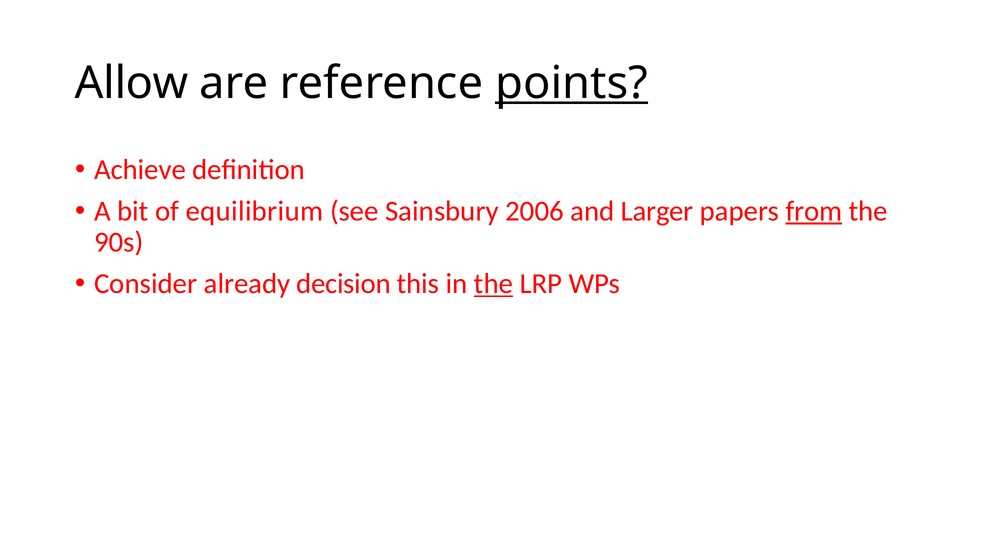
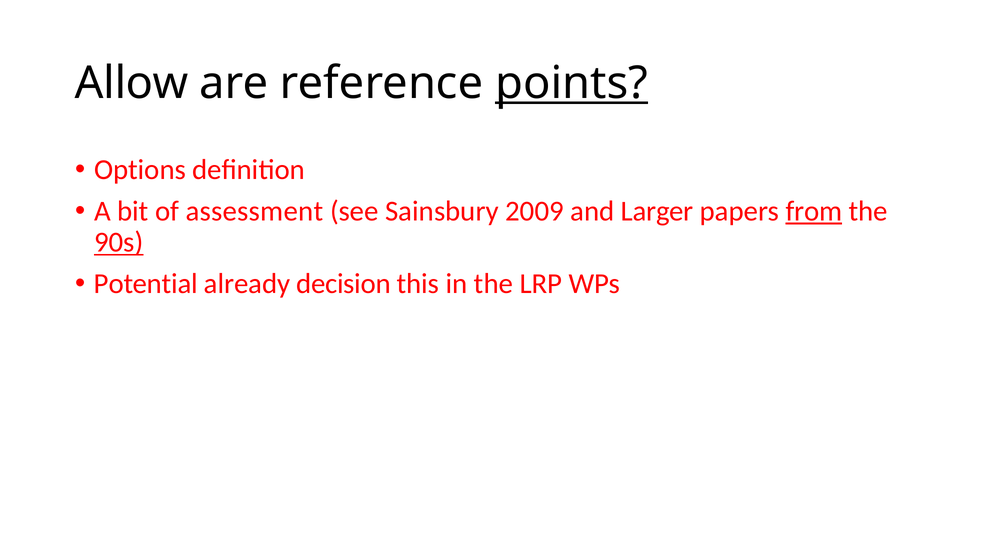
Achieve: Achieve -> Options
equilibrium: equilibrium -> assessment
2006: 2006 -> 2009
90s underline: none -> present
Consider: Consider -> Potential
the at (494, 284) underline: present -> none
